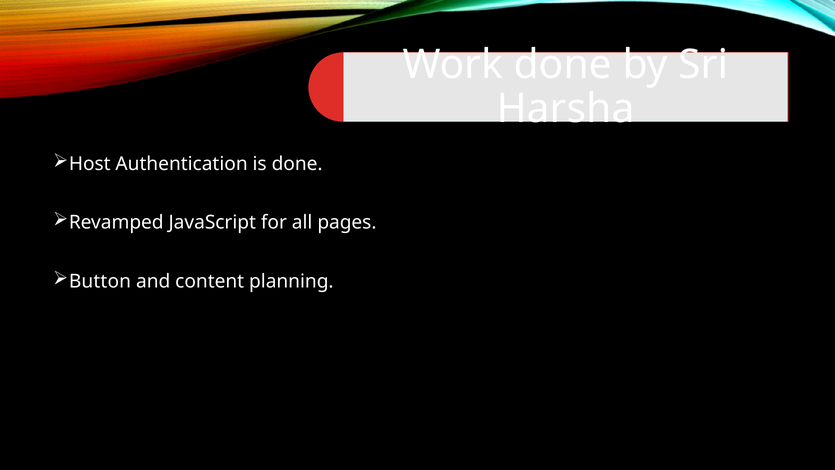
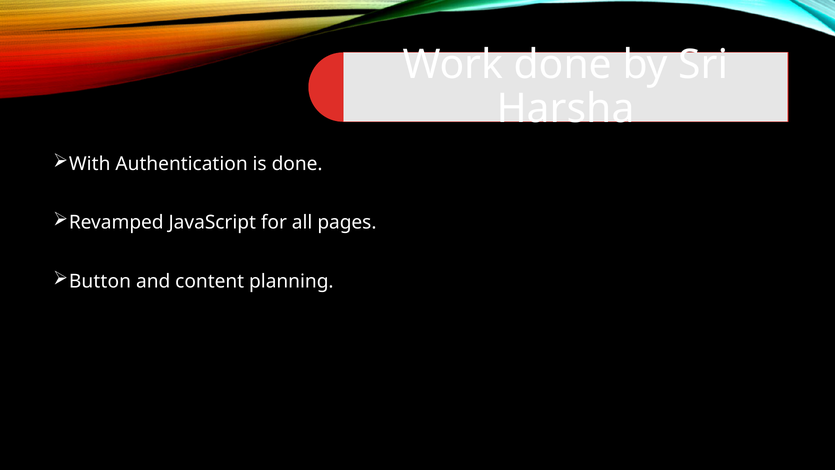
Host: Host -> With
